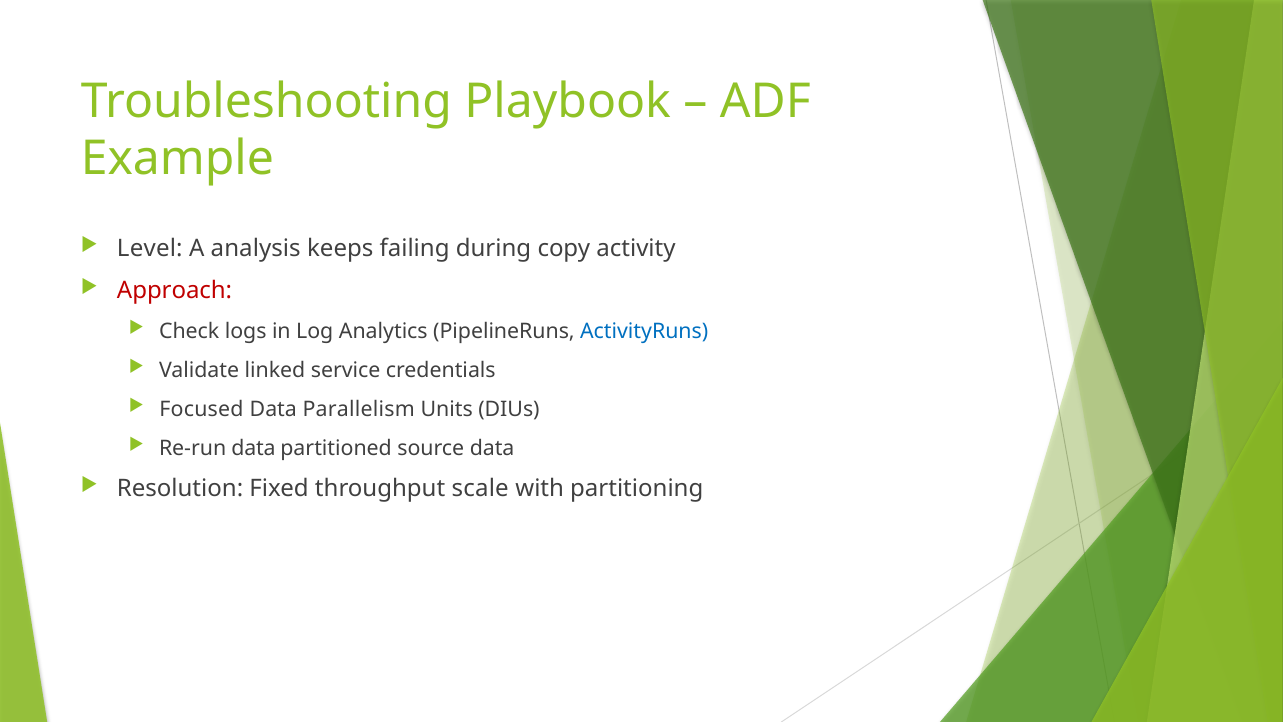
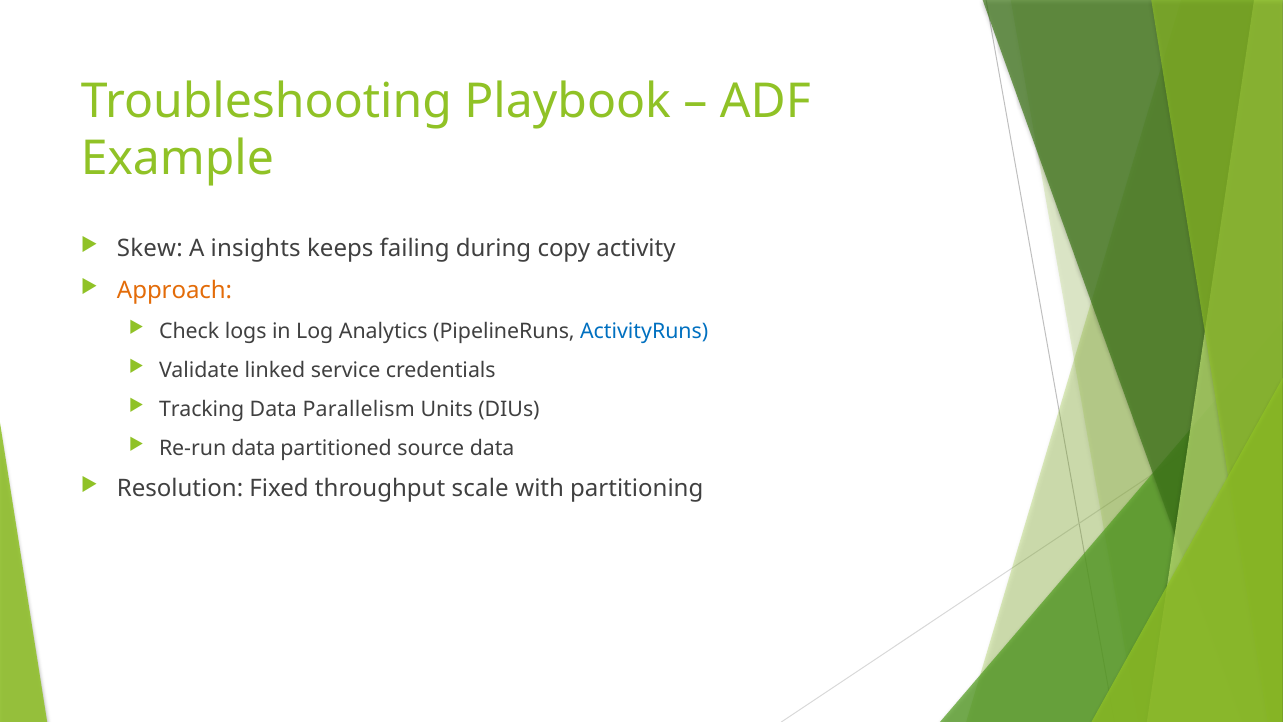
Level: Level -> Skew
analysis: analysis -> insights
Approach colour: red -> orange
Focused: Focused -> Tracking
